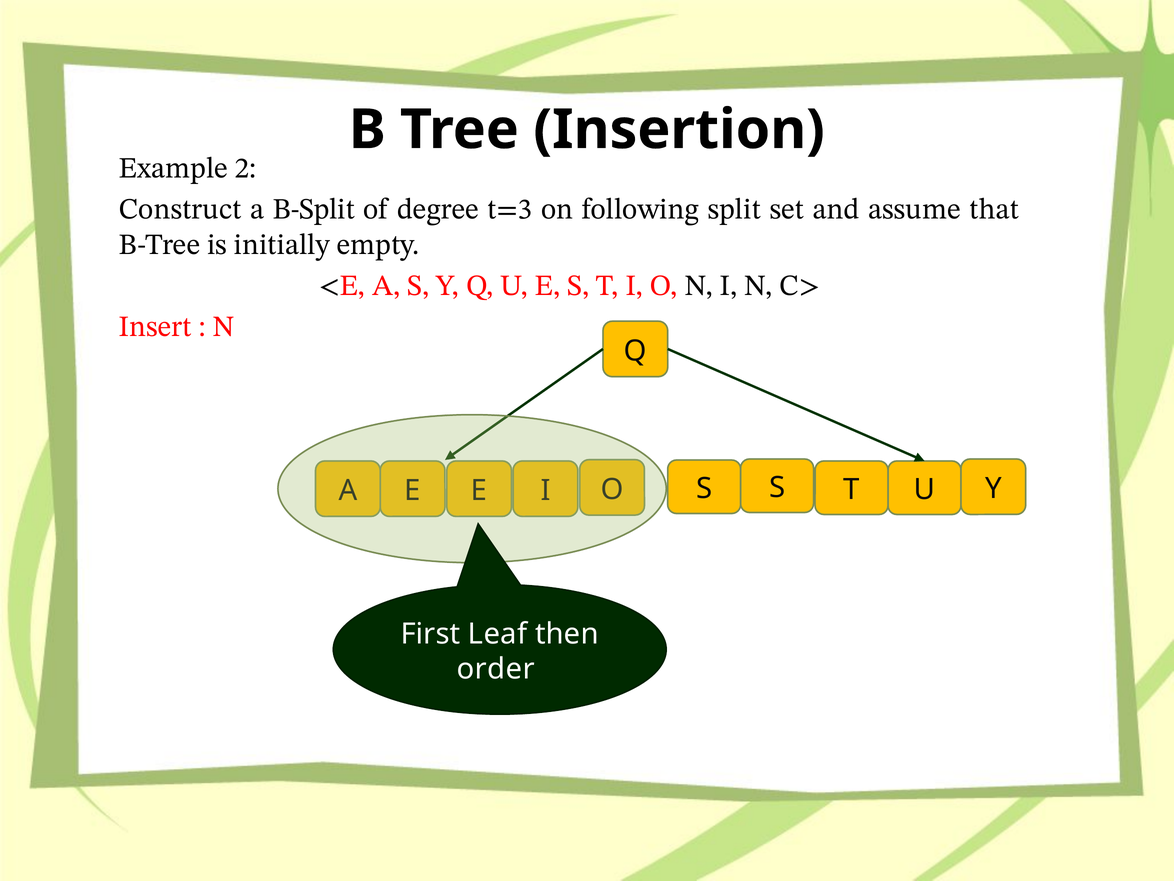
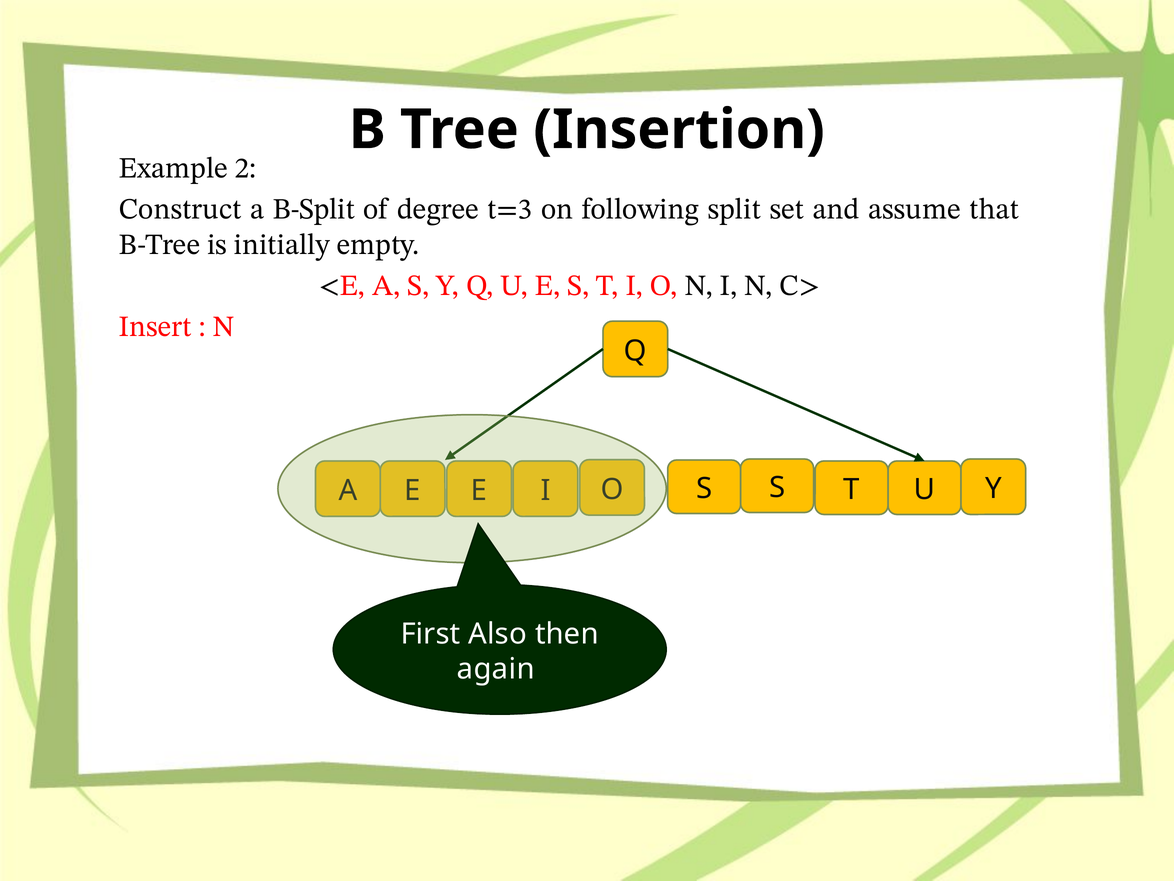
Leaf: Leaf -> Also
order: order -> again
